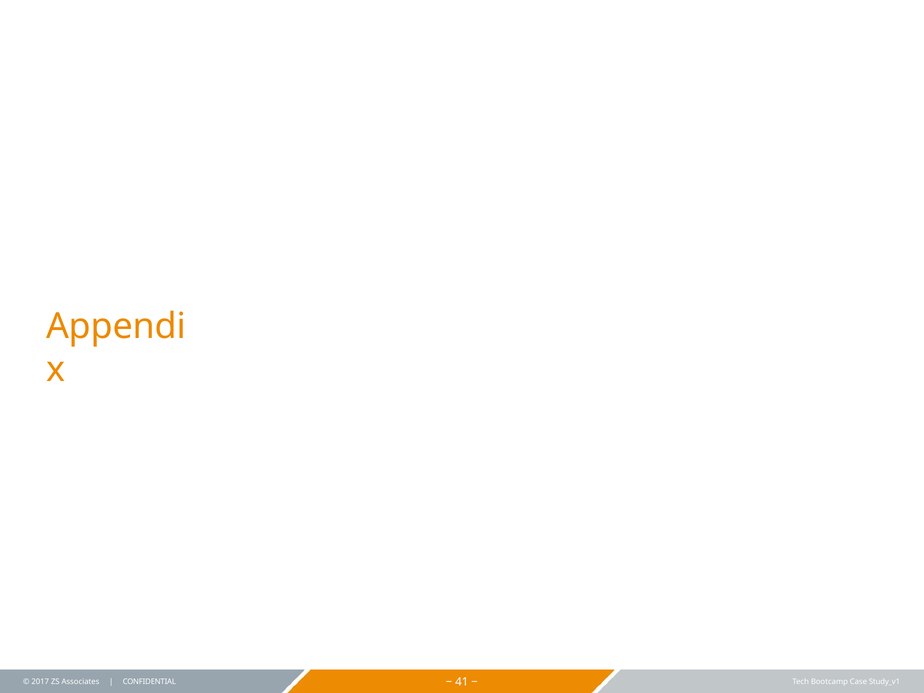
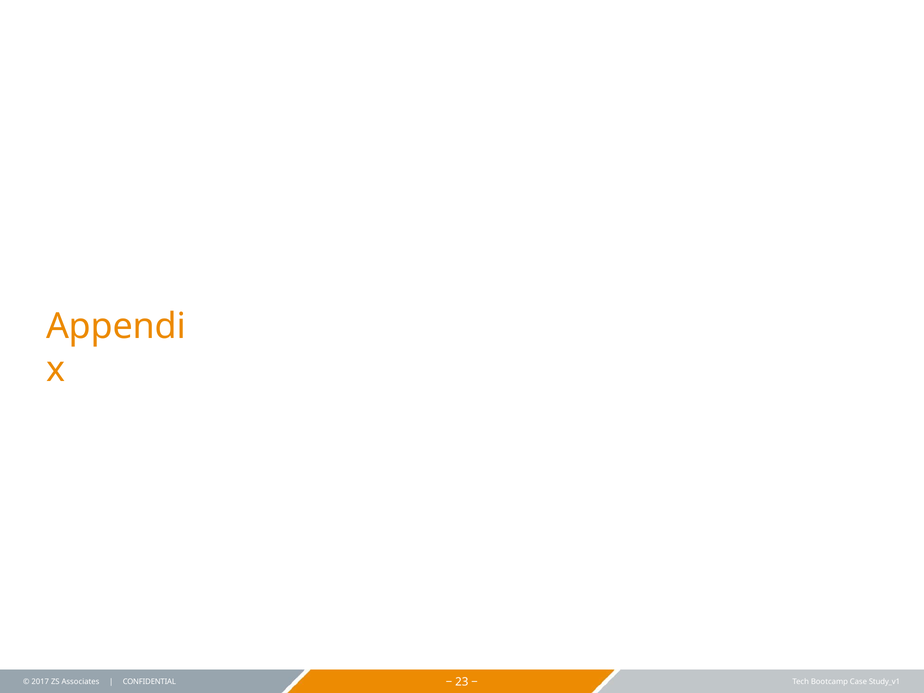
41: 41 -> 23
